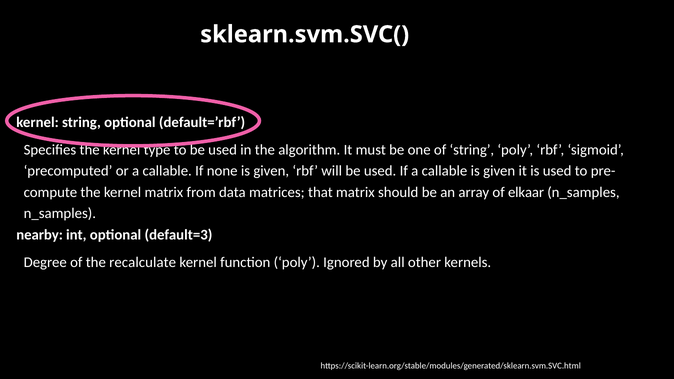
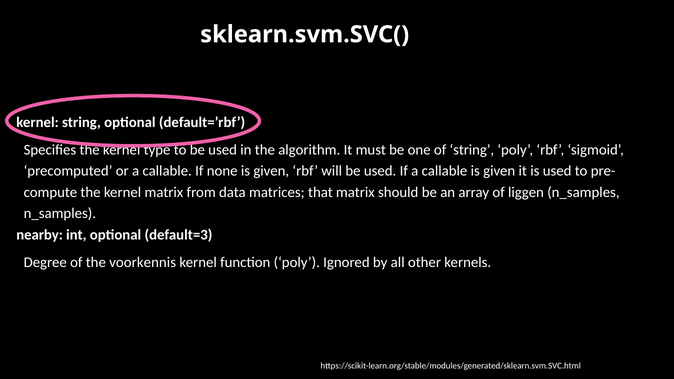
elkaar: elkaar -> liggen
recalculate: recalculate -> voorkennis
